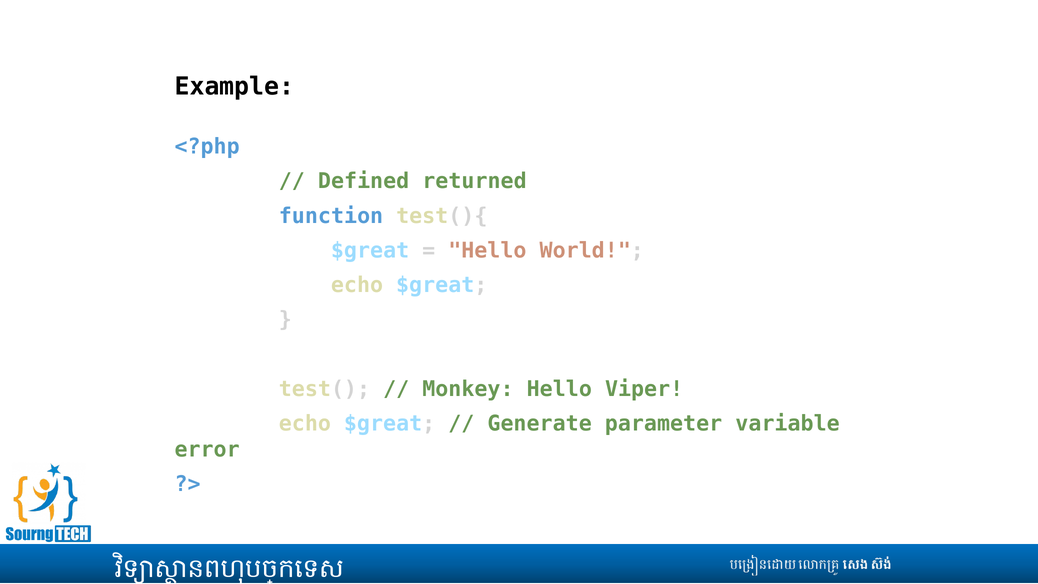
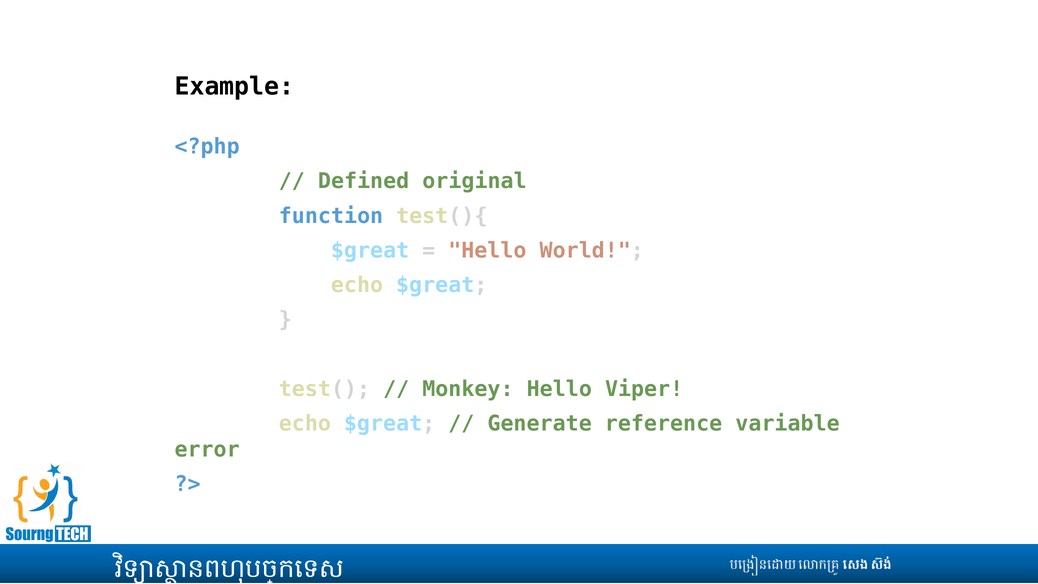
returned: returned -> original
parameter: parameter -> reference
